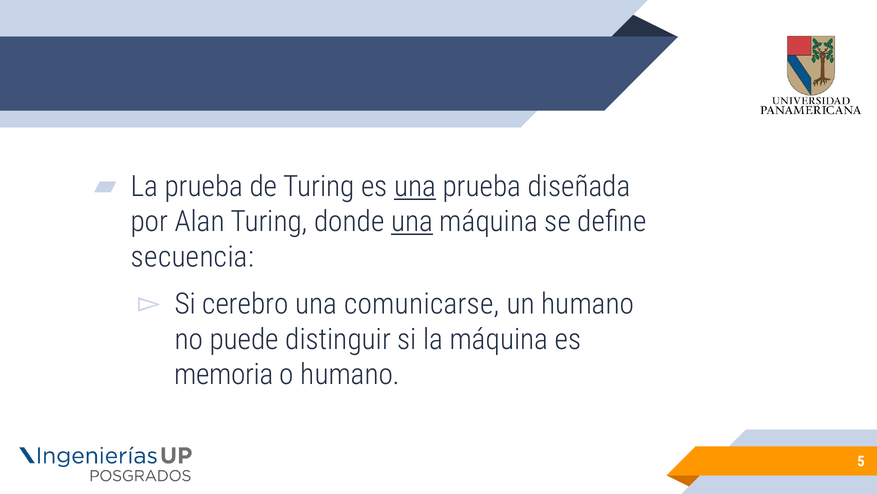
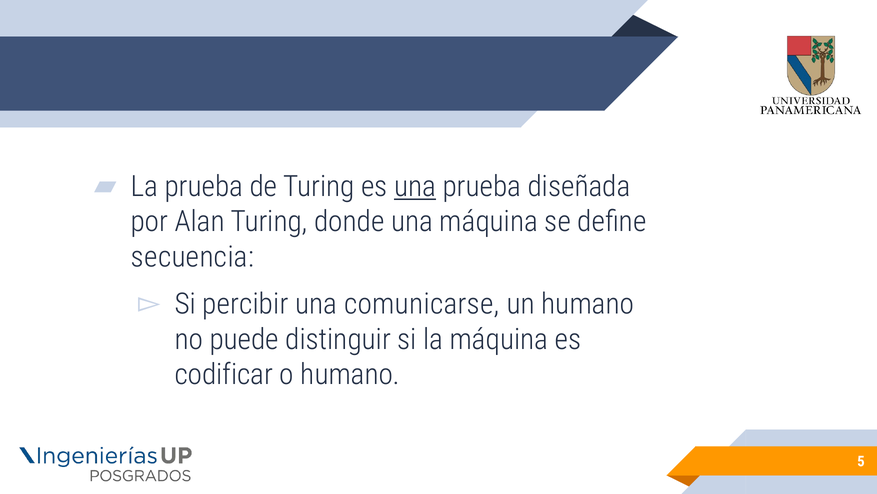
una at (412, 221) underline: present -> none
cerebro: cerebro -> percibir
memoria: memoria -> codificar
